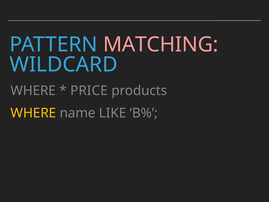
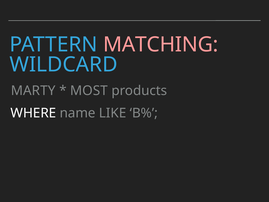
WHERE at (33, 91): WHERE -> MARTY
PRICE: PRICE -> MOST
WHERE at (33, 113) colour: yellow -> white
